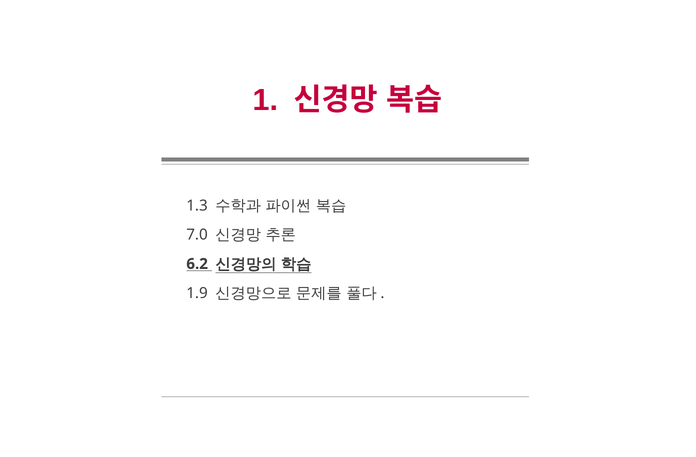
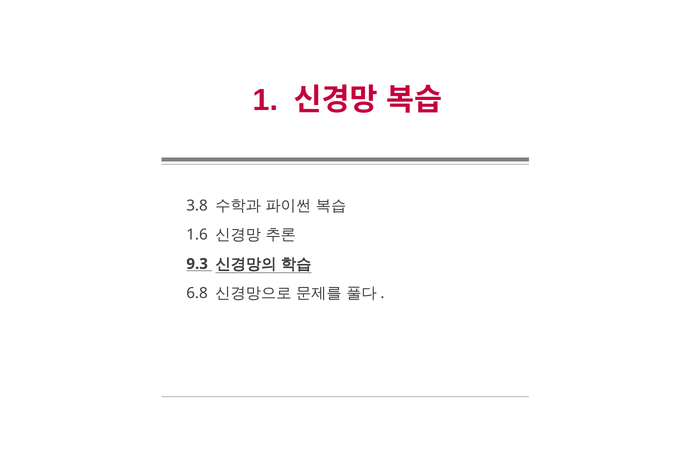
1.3: 1.3 -> 3.8
7.0: 7.0 -> 1.6
6.2: 6.2 -> 9.3
1.9: 1.9 -> 6.8
